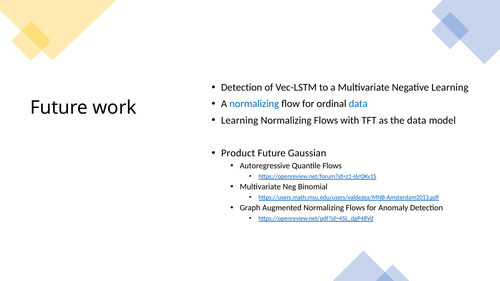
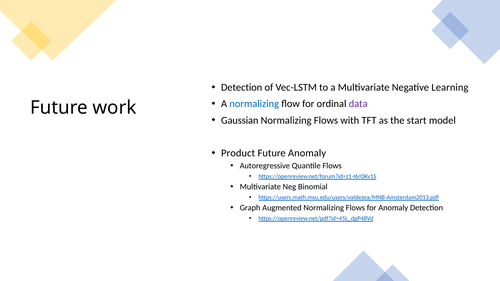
data at (358, 104) colour: blue -> purple
Learning at (240, 120): Learning -> Gaussian
the data: data -> start
Future Gaussian: Gaussian -> Anomaly
